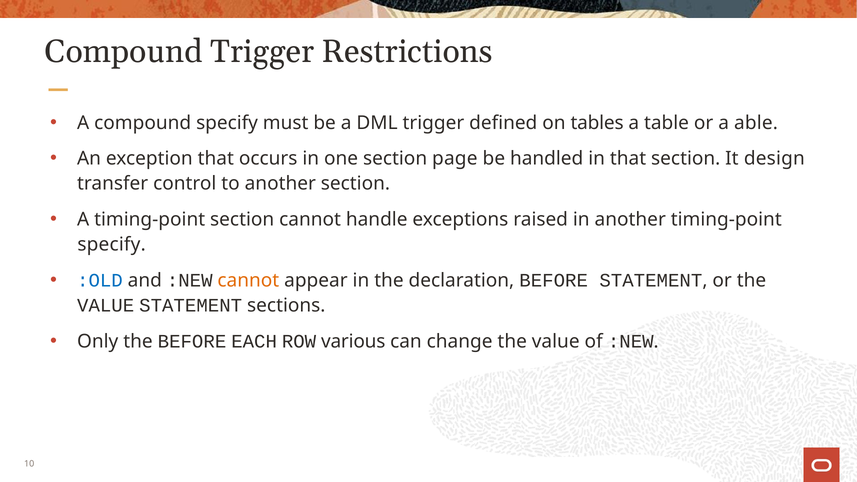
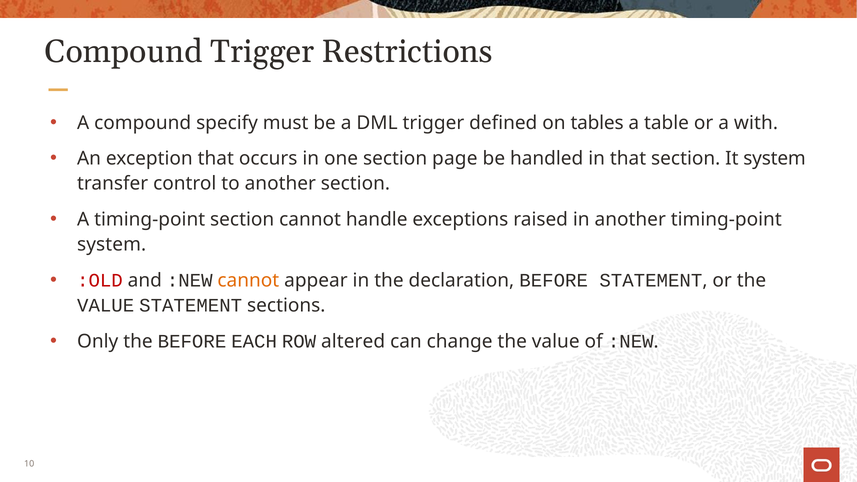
able: able -> with
It design: design -> system
specify at (112, 245): specify -> system
:OLD colour: blue -> red
various: various -> altered
